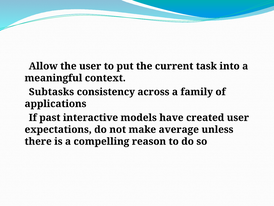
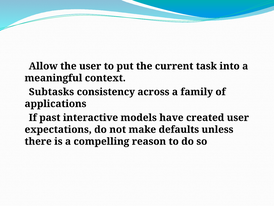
average: average -> defaults
